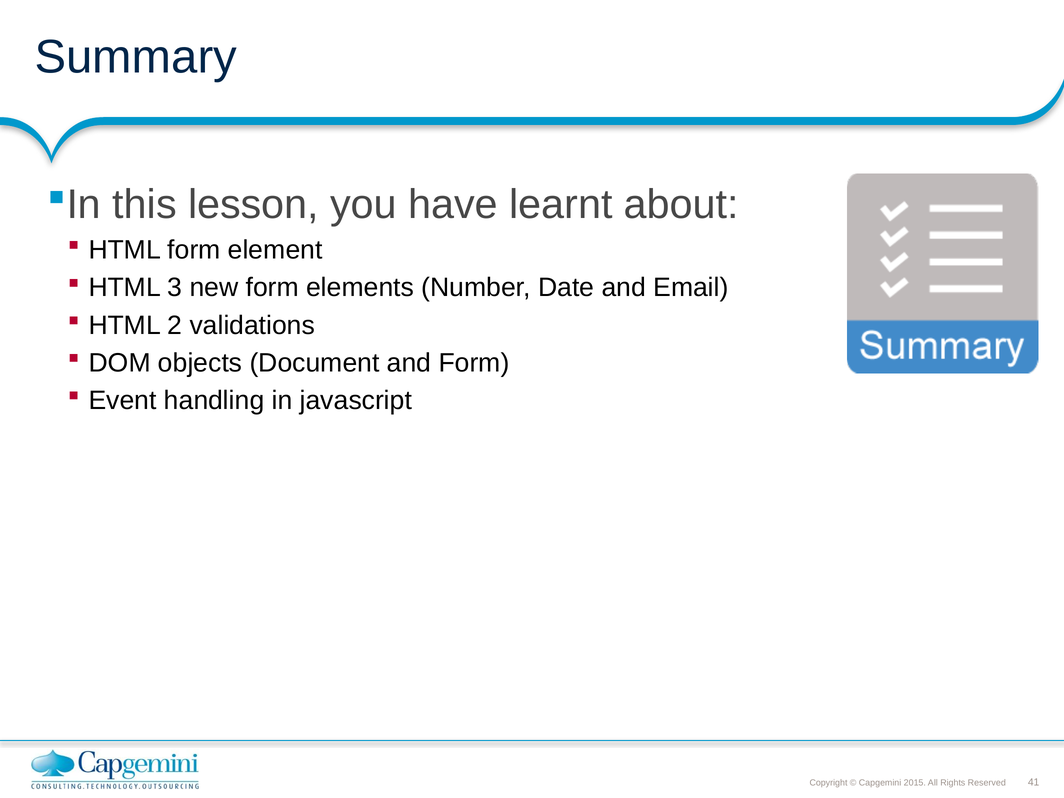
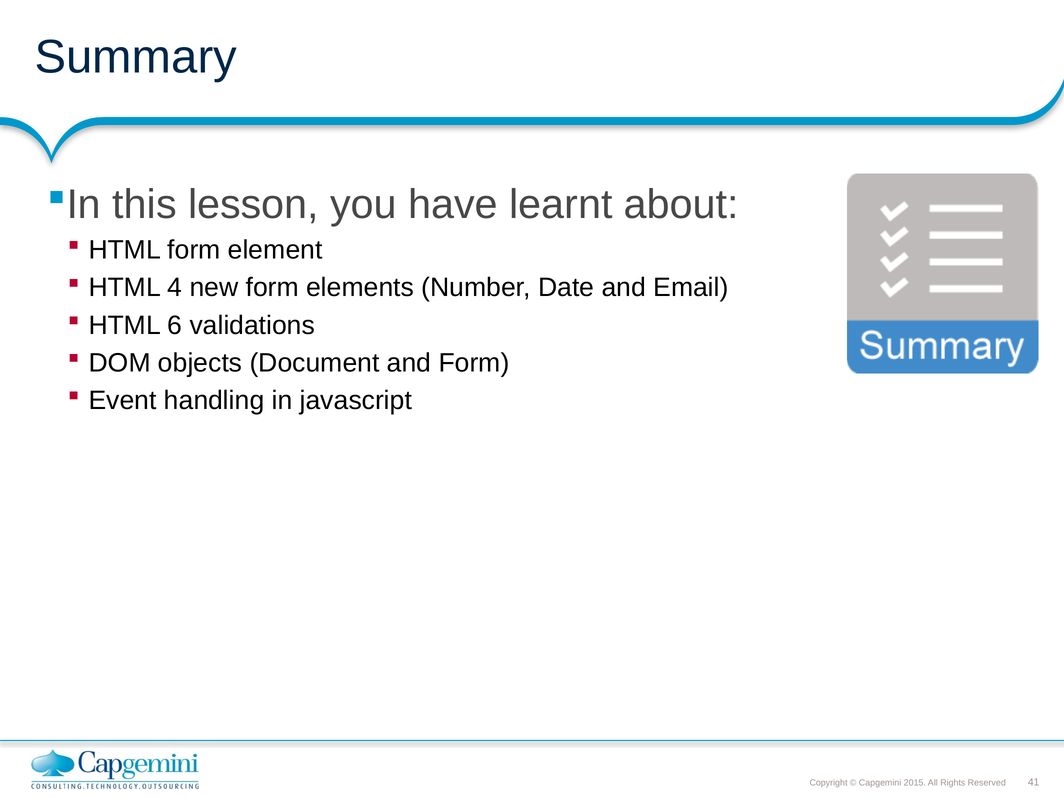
3: 3 -> 4
2: 2 -> 6
